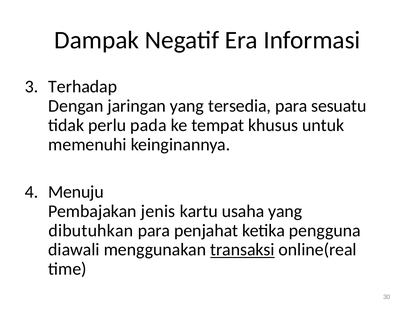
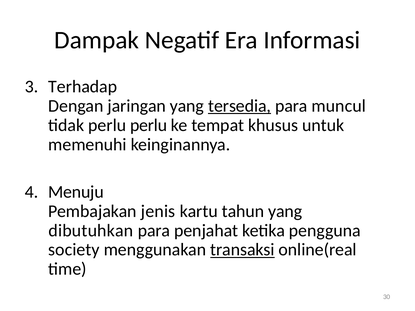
tersedia underline: none -> present
sesuatu: sesuatu -> muncul
perlu pada: pada -> perlu
usaha: usaha -> tahun
diawali: diawali -> society
